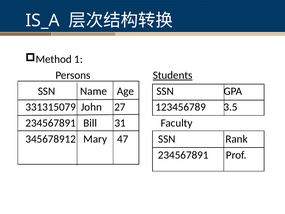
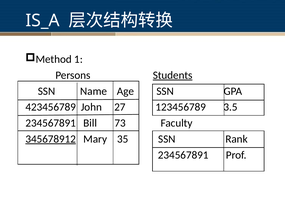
331315079: 331315079 -> 423456789
31: 31 -> 73
345678912 underline: none -> present
47: 47 -> 35
